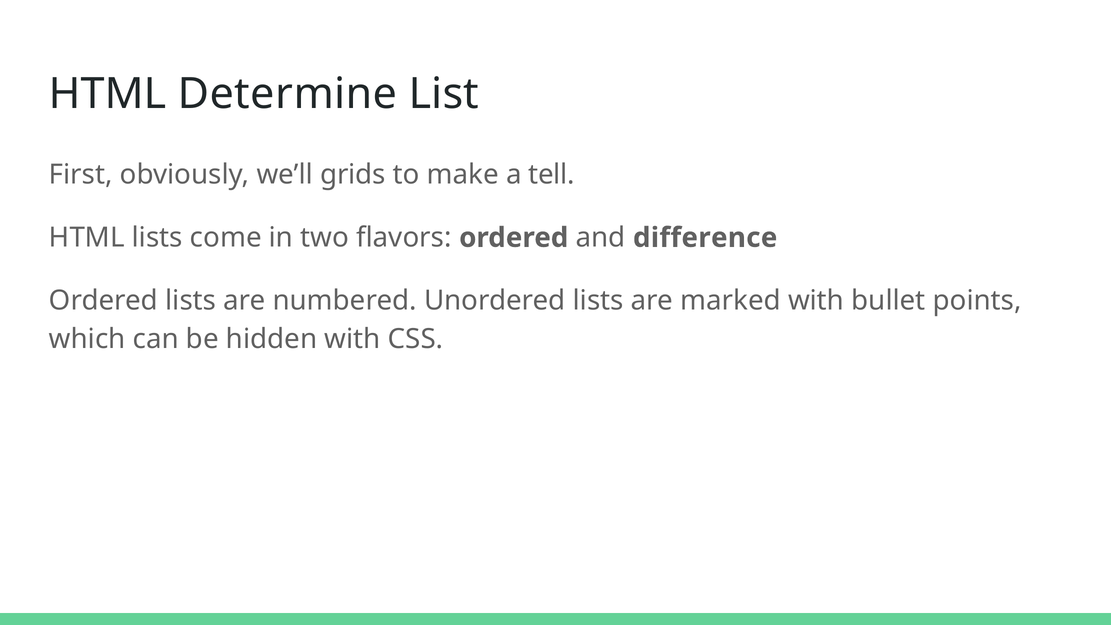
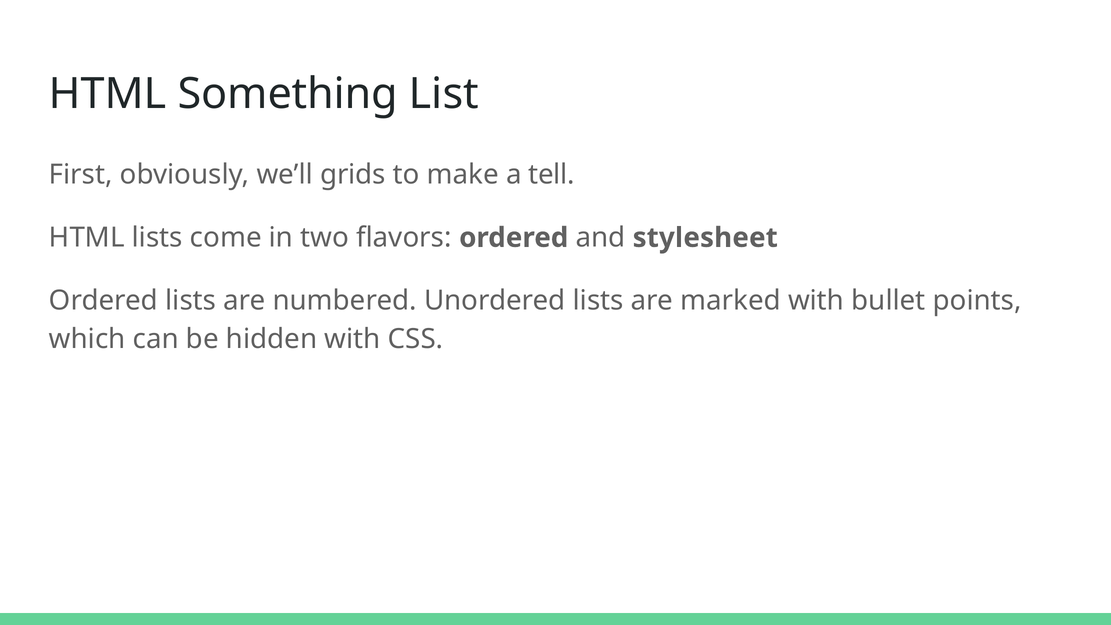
Determine: Determine -> Something
difference: difference -> stylesheet
